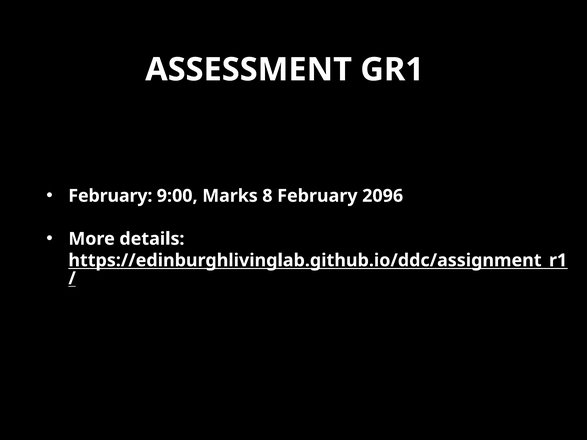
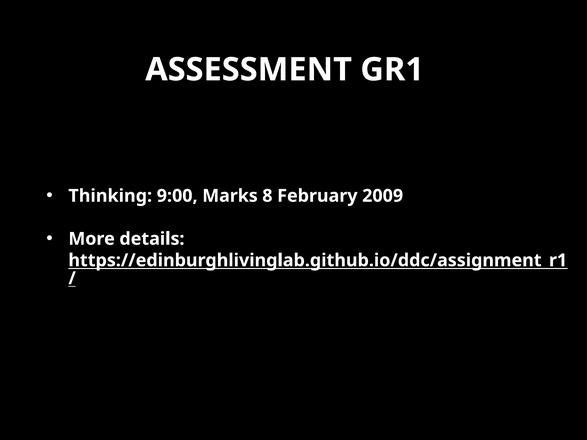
February at (110, 196): February -> Thinking
2096: 2096 -> 2009
